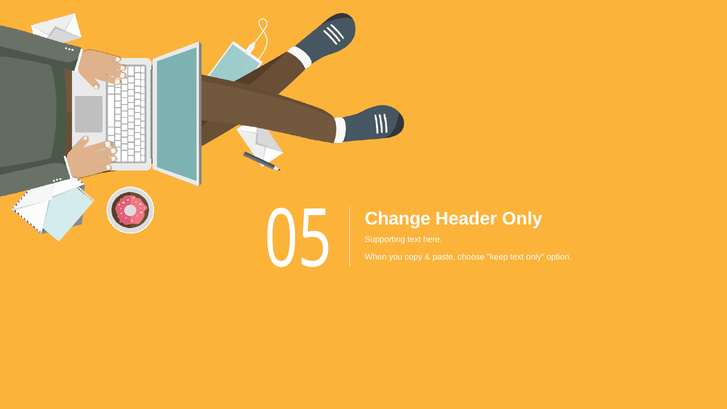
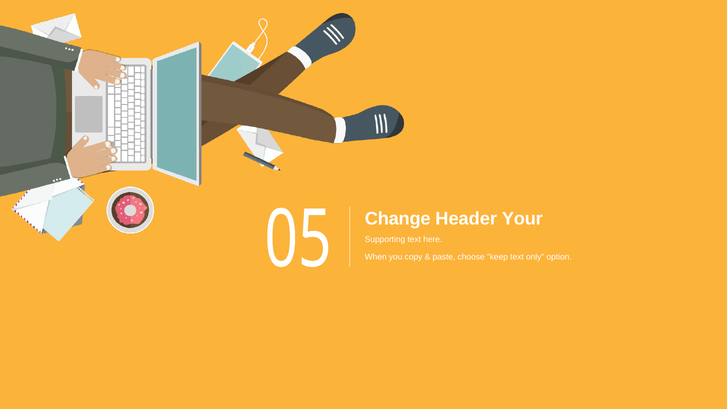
Header Only: Only -> Your
